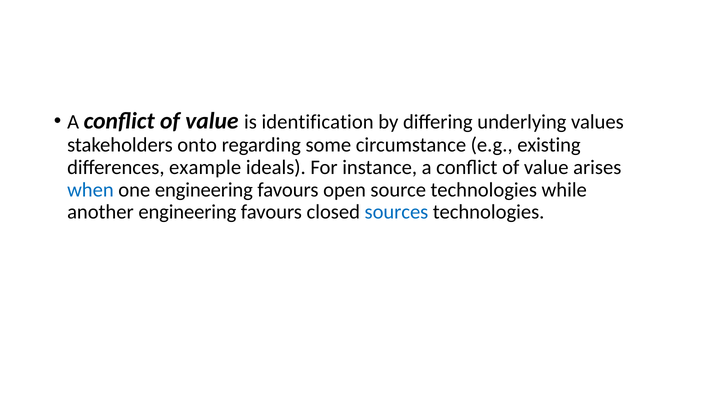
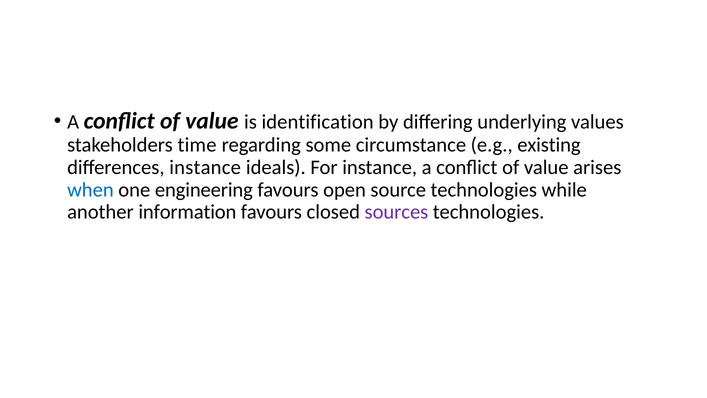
onto: onto -> time
differences example: example -> instance
another engineering: engineering -> information
sources colour: blue -> purple
